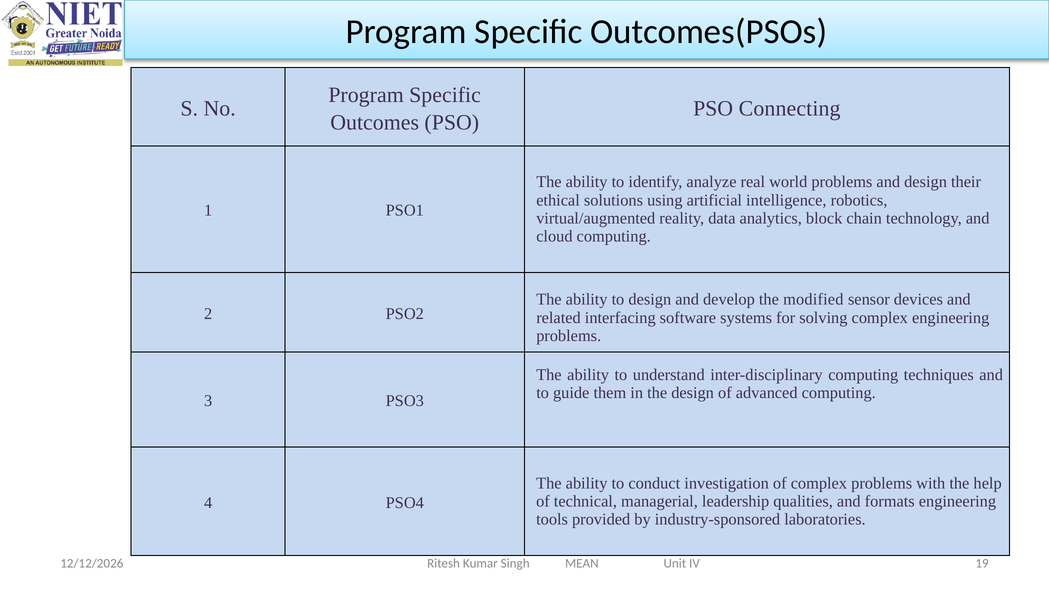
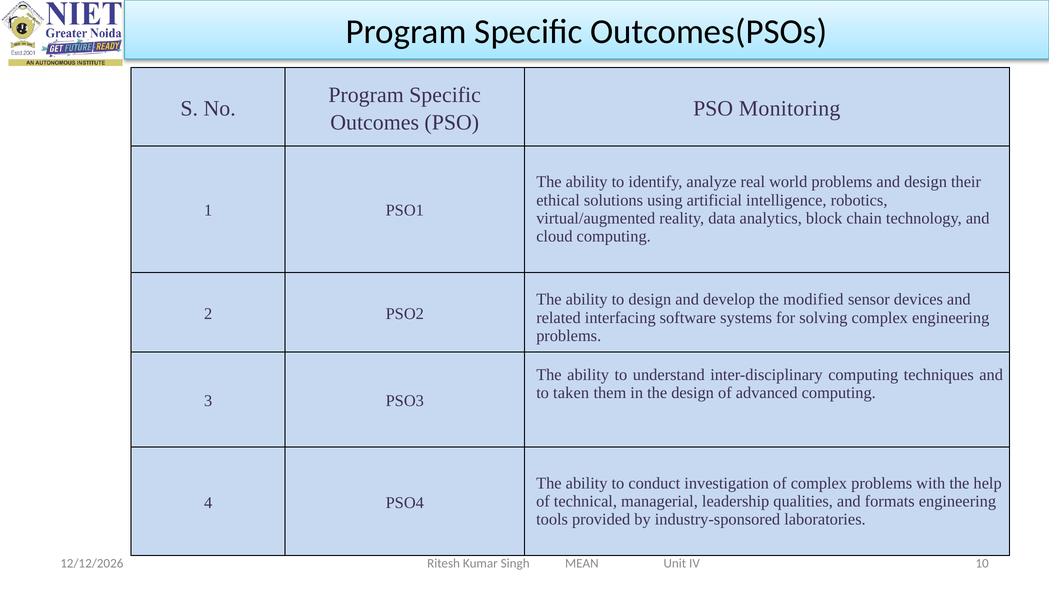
Connecting: Connecting -> Monitoring
guide: guide -> taken
19: 19 -> 10
